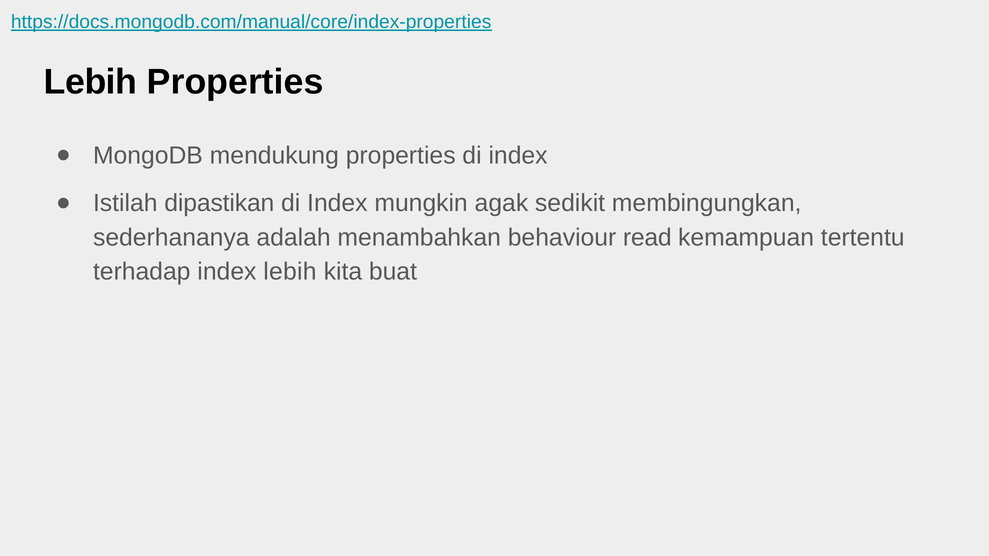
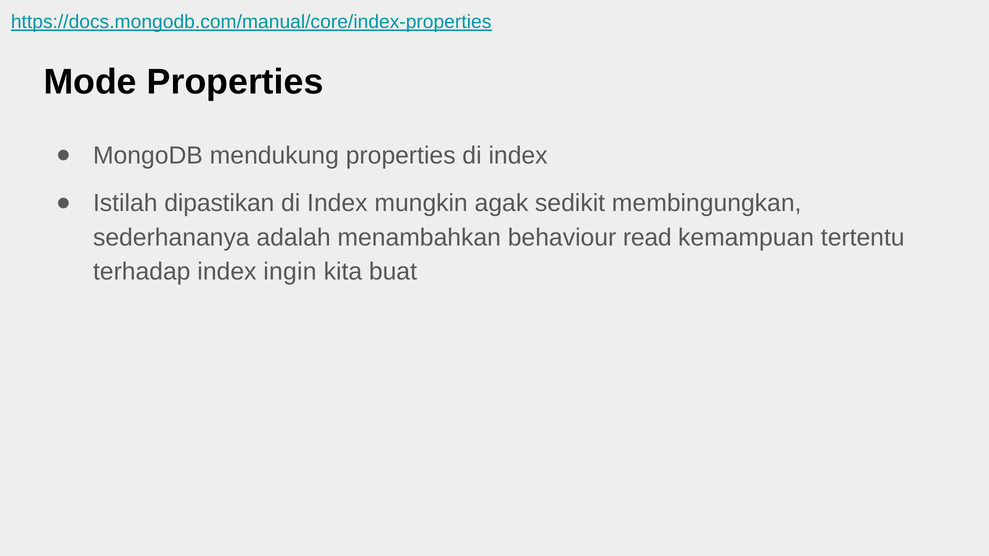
Lebih at (90, 82): Lebih -> Mode
index lebih: lebih -> ingin
